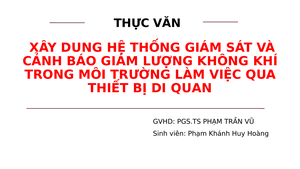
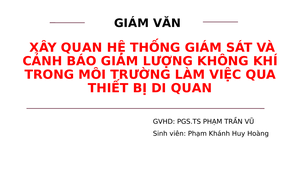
THỰC at (132, 23): THỰC -> GIÁM
XÂY DUNG: DUNG -> QUAN
